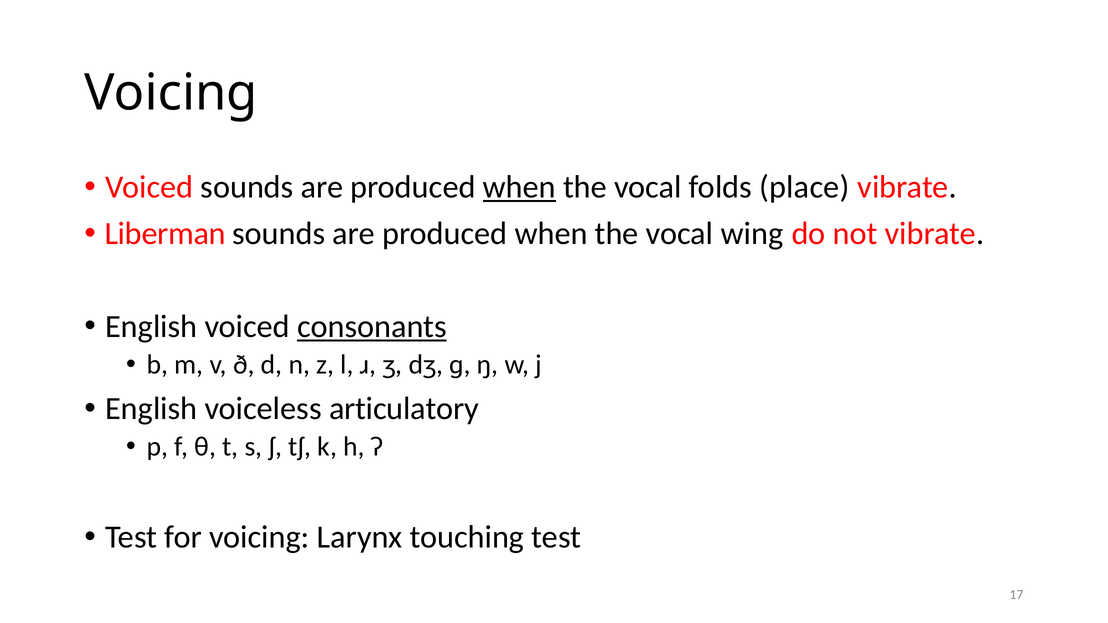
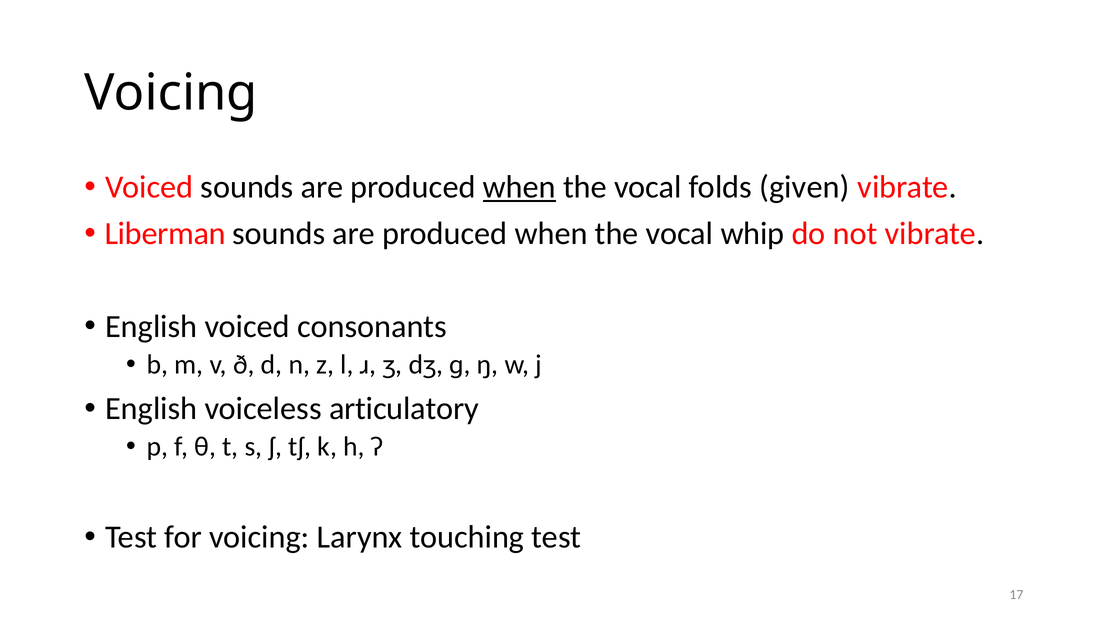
place: place -> given
wing: wing -> whip
consonants underline: present -> none
